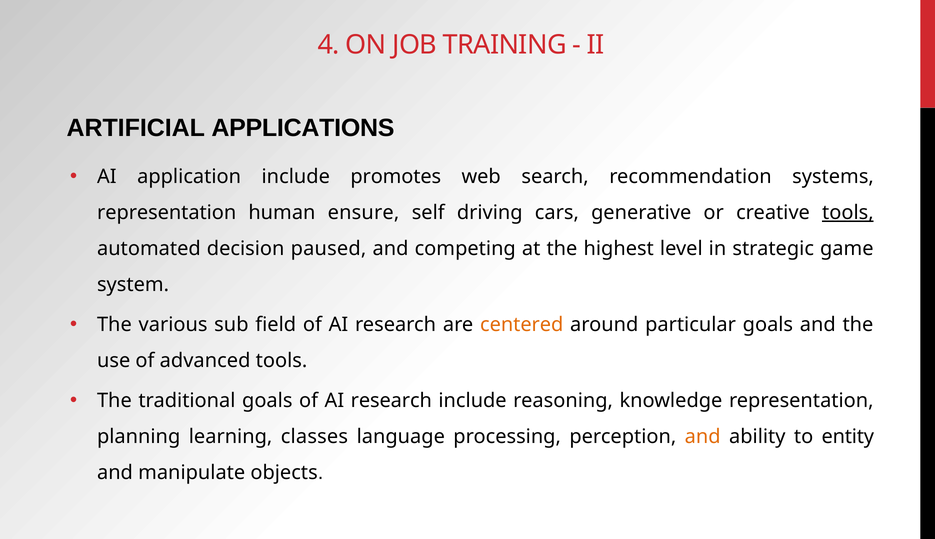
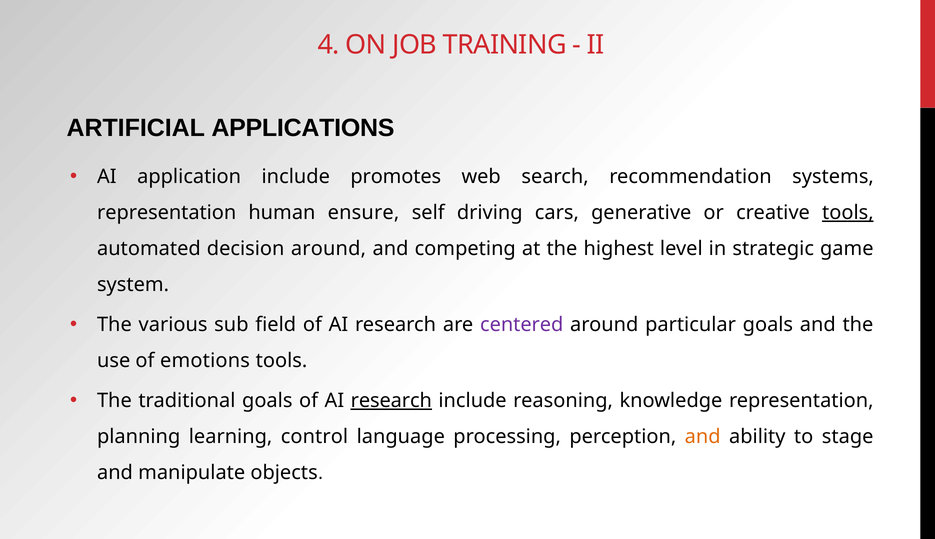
decision paused: paused -> around
centered colour: orange -> purple
advanced: advanced -> emotions
research at (391, 401) underline: none -> present
classes: classes -> control
entity: entity -> stage
